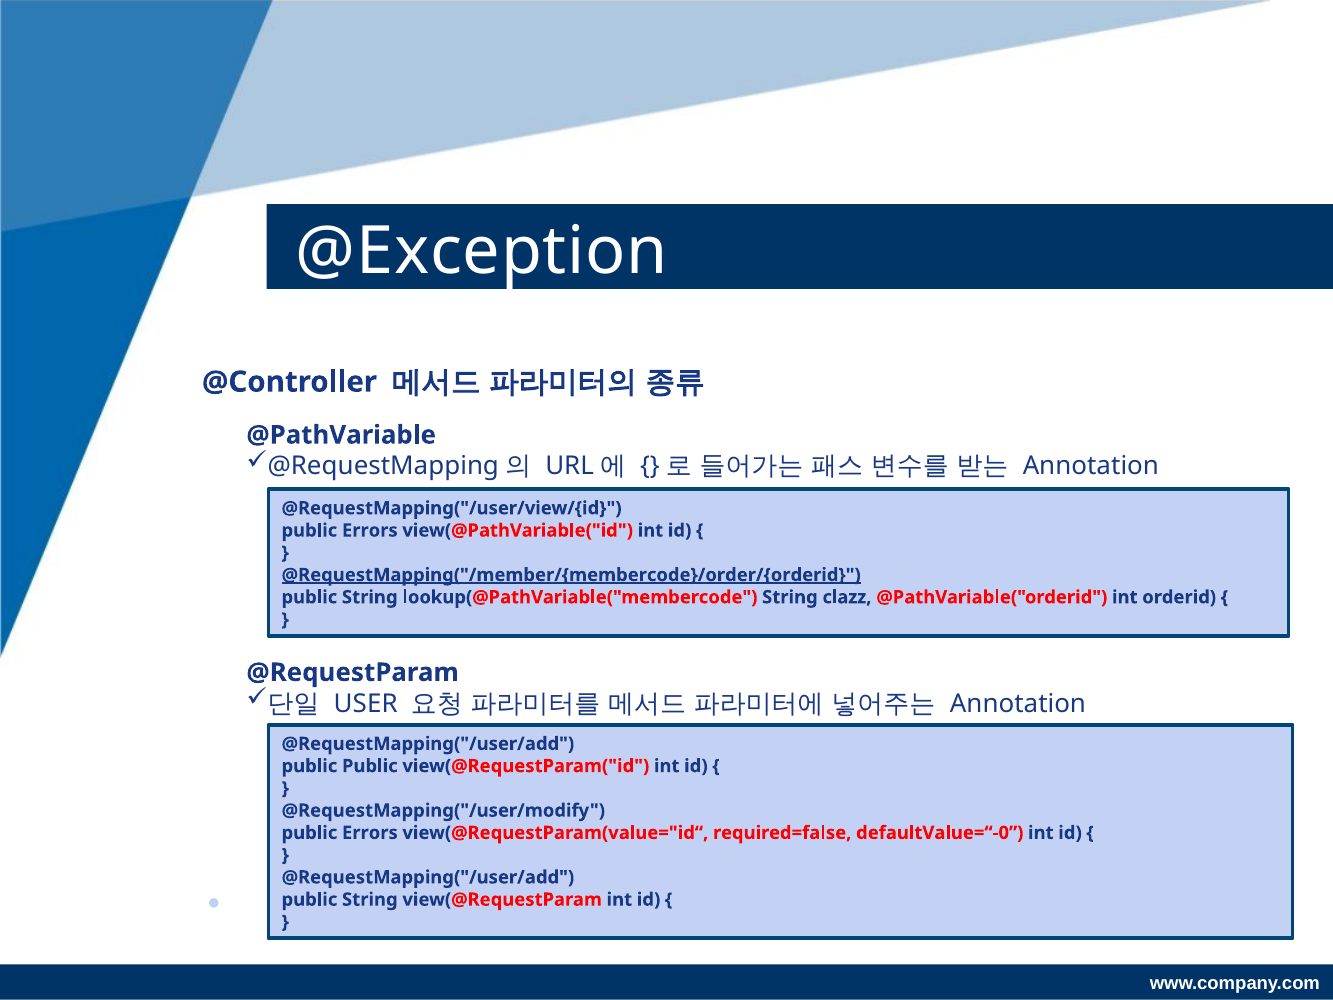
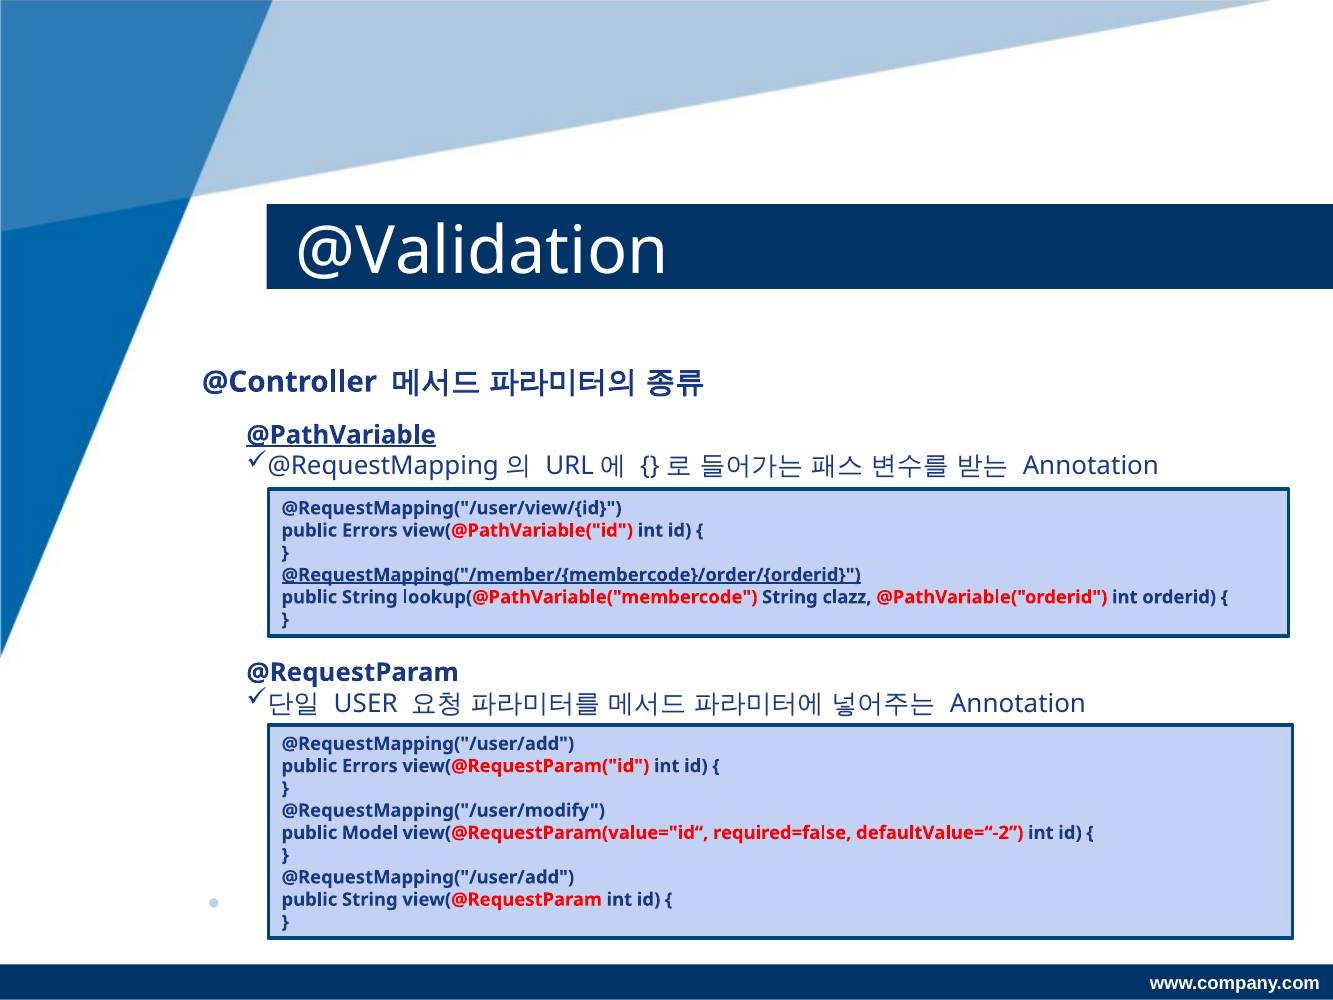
@Exception: @Exception -> @Validation
@PathVariable underline: none -> present
Public at (370, 766): Public -> Errors
Errors at (370, 833): Errors -> Model
defaultValue=“-0: defaultValue=“-0 -> defaultValue=“-2
